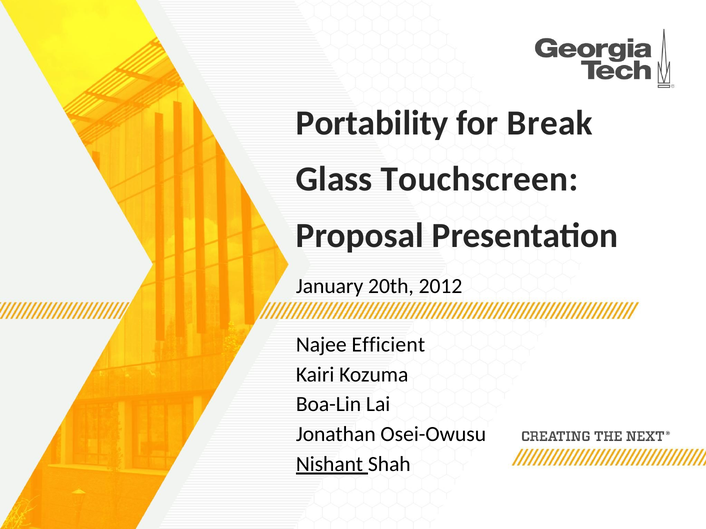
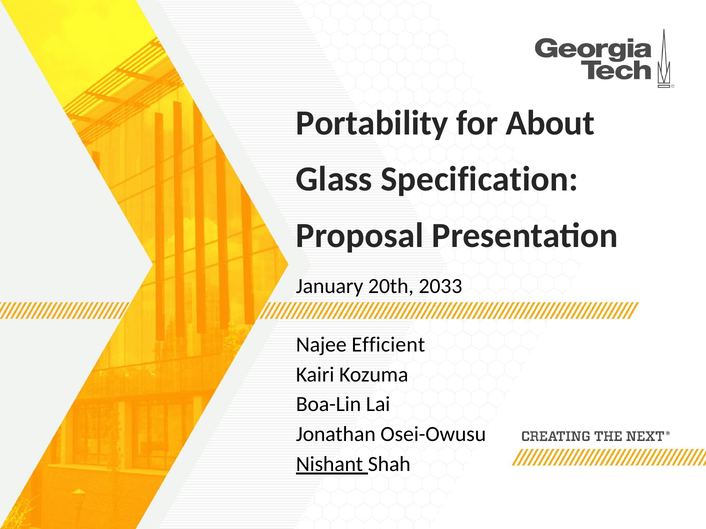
Break: Break -> About
Touchscreen: Touchscreen -> Specification
2012: 2012 -> 2033
